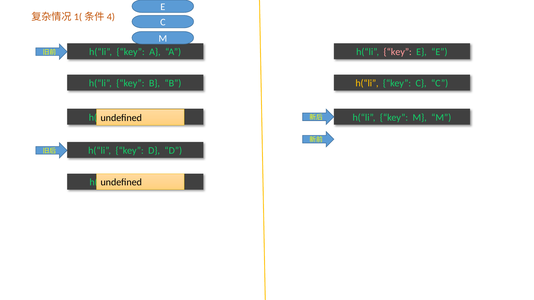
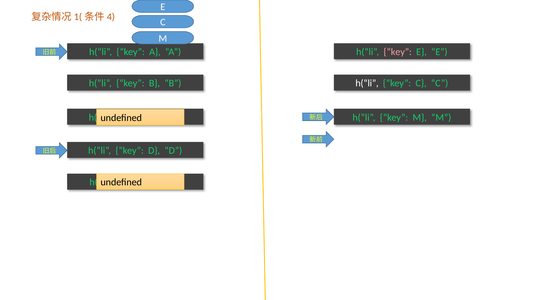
h(“li at (367, 83) colour: yellow -> white
